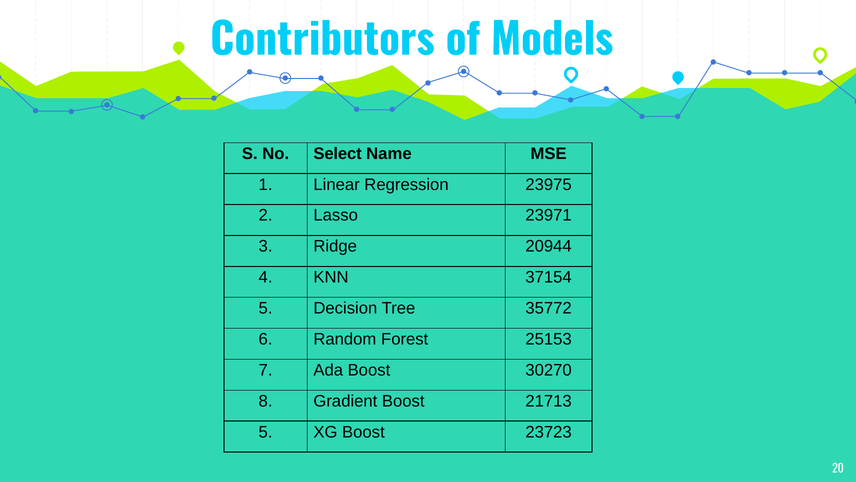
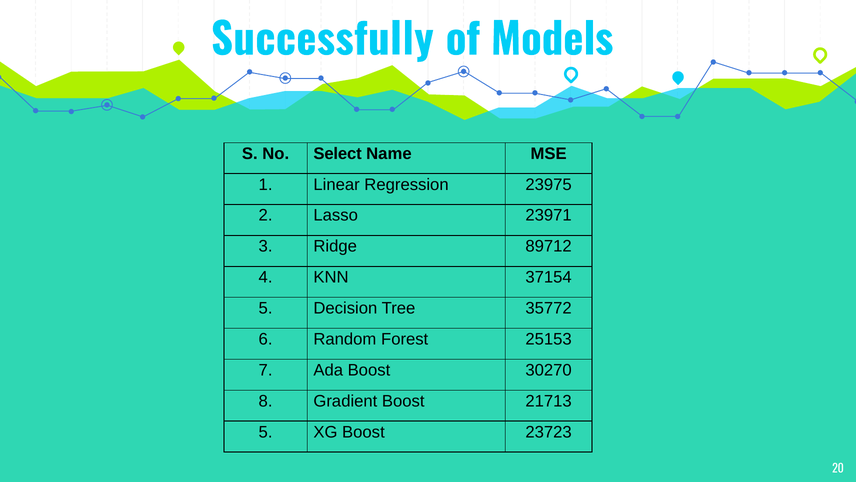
Contributors: Contributors -> Successfully
20944: 20944 -> 89712
